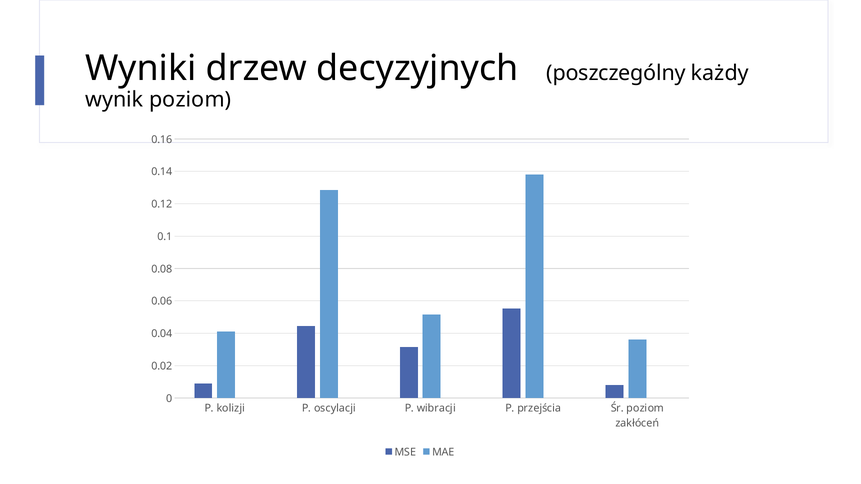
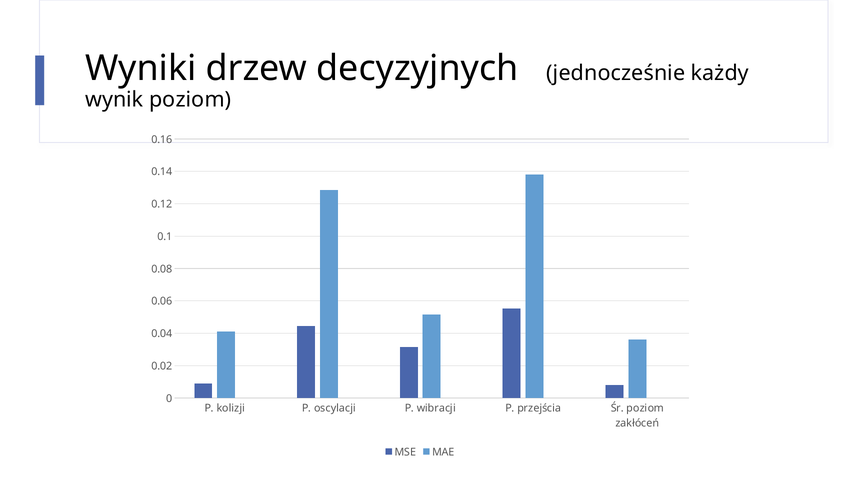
poszczególny: poszczególny -> jednocześnie
